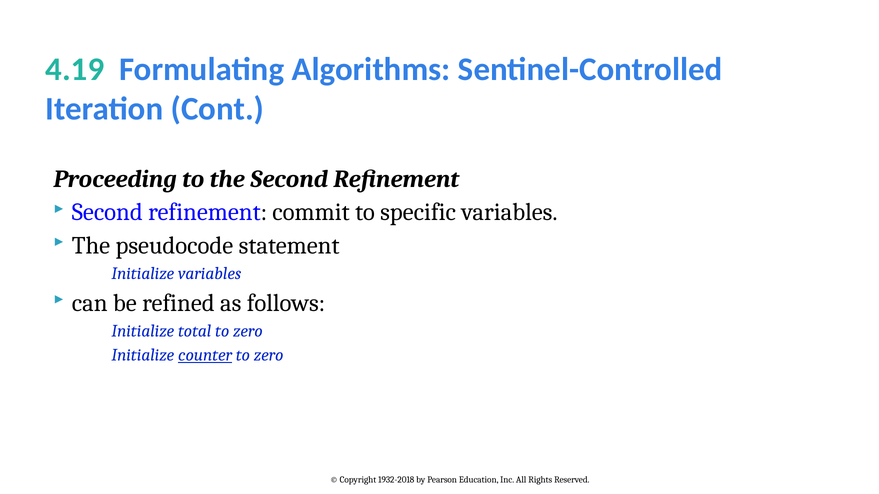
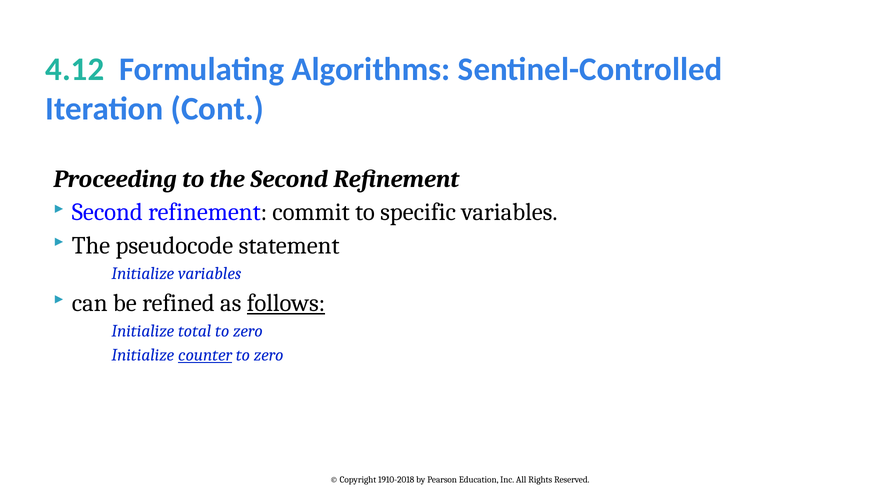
4.19: 4.19 -> 4.12
follows underline: none -> present
1932-2018: 1932-2018 -> 1910-2018
